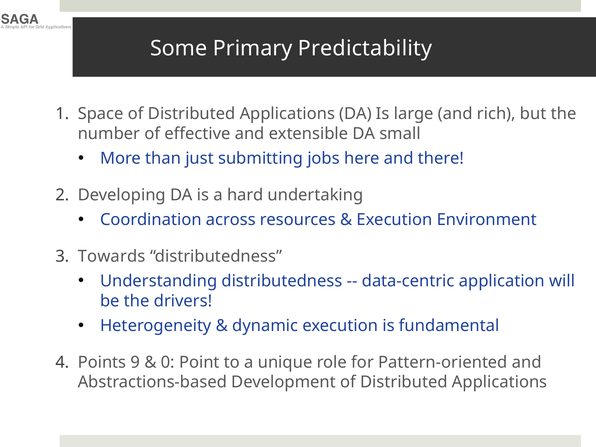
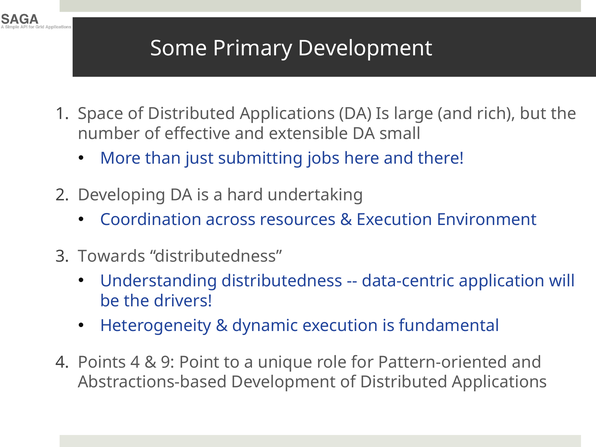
Primary Predictability: Predictability -> Development
Points 9: 9 -> 4
0: 0 -> 9
